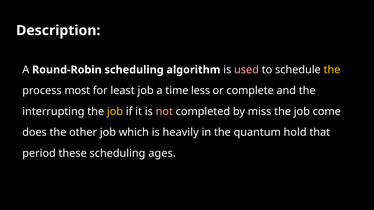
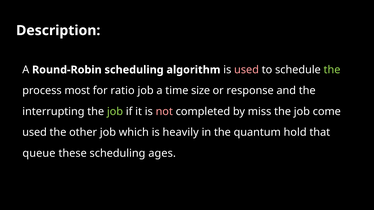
the at (332, 70) colour: yellow -> light green
least: least -> ratio
less: less -> size
complete: complete -> response
job at (115, 112) colour: yellow -> light green
does at (35, 133): does -> used
period: period -> queue
